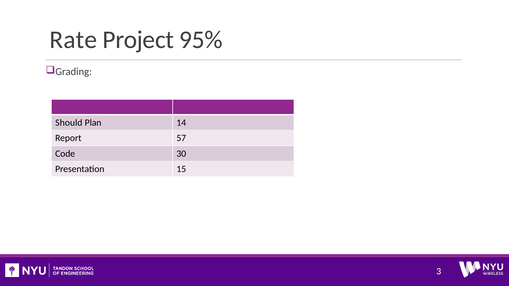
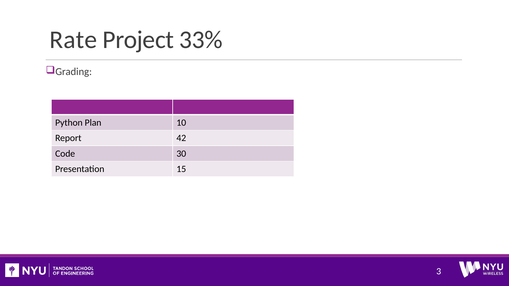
95%: 95% -> 33%
Should: Should -> Python
14: 14 -> 10
57: 57 -> 42
